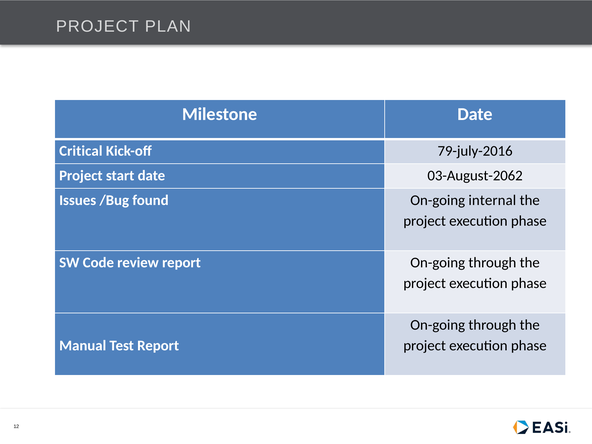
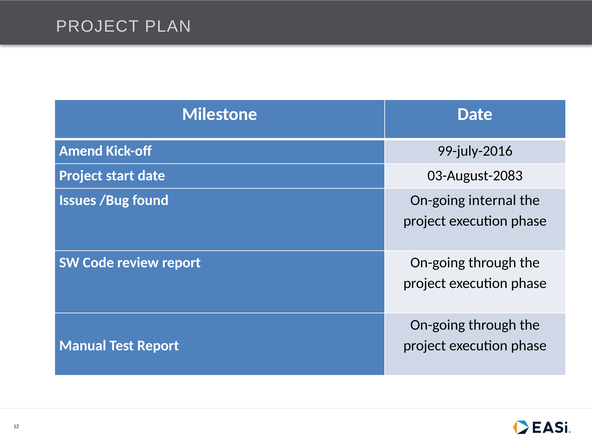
Critical: Critical -> Amend
79-july-2016: 79-july-2016 -> 99-july-2016
03-August-2062: 03-August-2062 -> 03-August-2083
